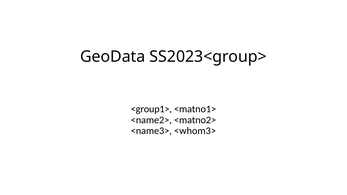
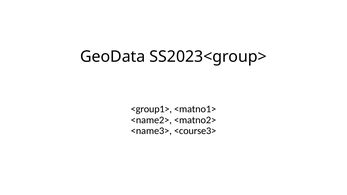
<whom3>: <whom3> -> <course3>
